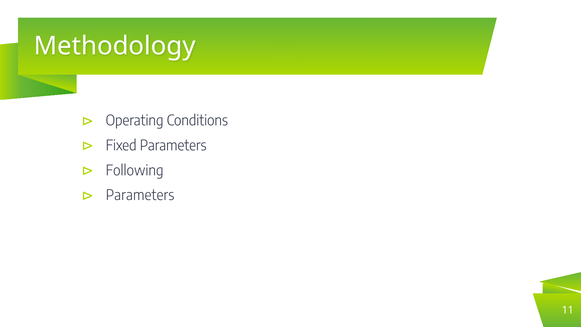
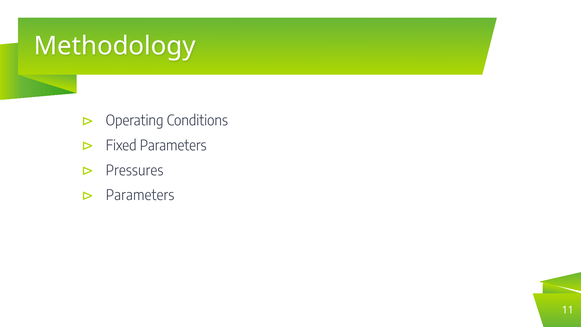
Following: Following -> Pressures
